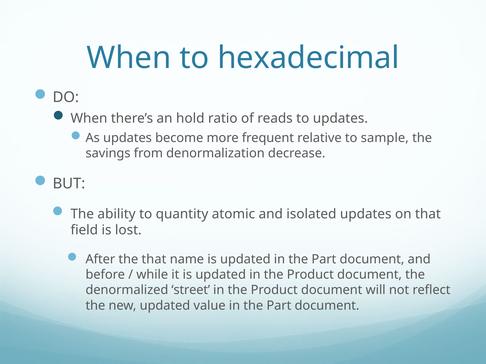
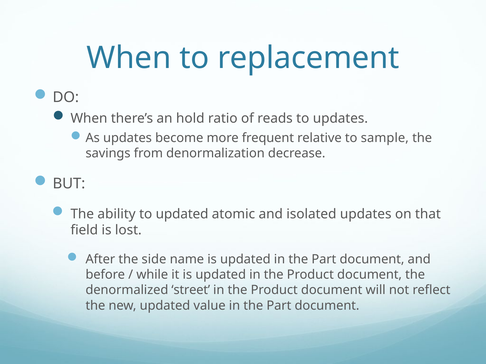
hexadecimal: hexadecimal -> replacement
to quantity: quantity -> updated
the that: that -> side
